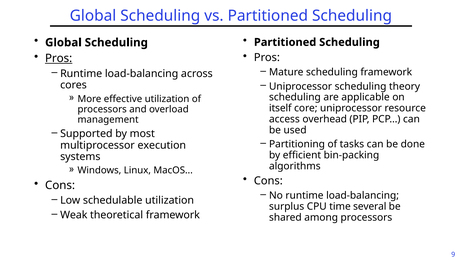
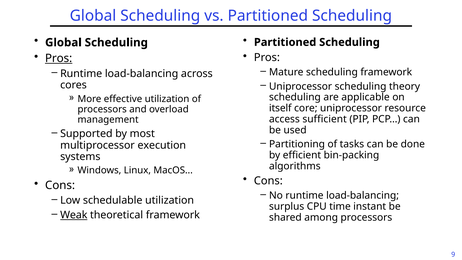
overhead: overhead -> sufficient
several: several -> instant
Weak underline: none -> present
